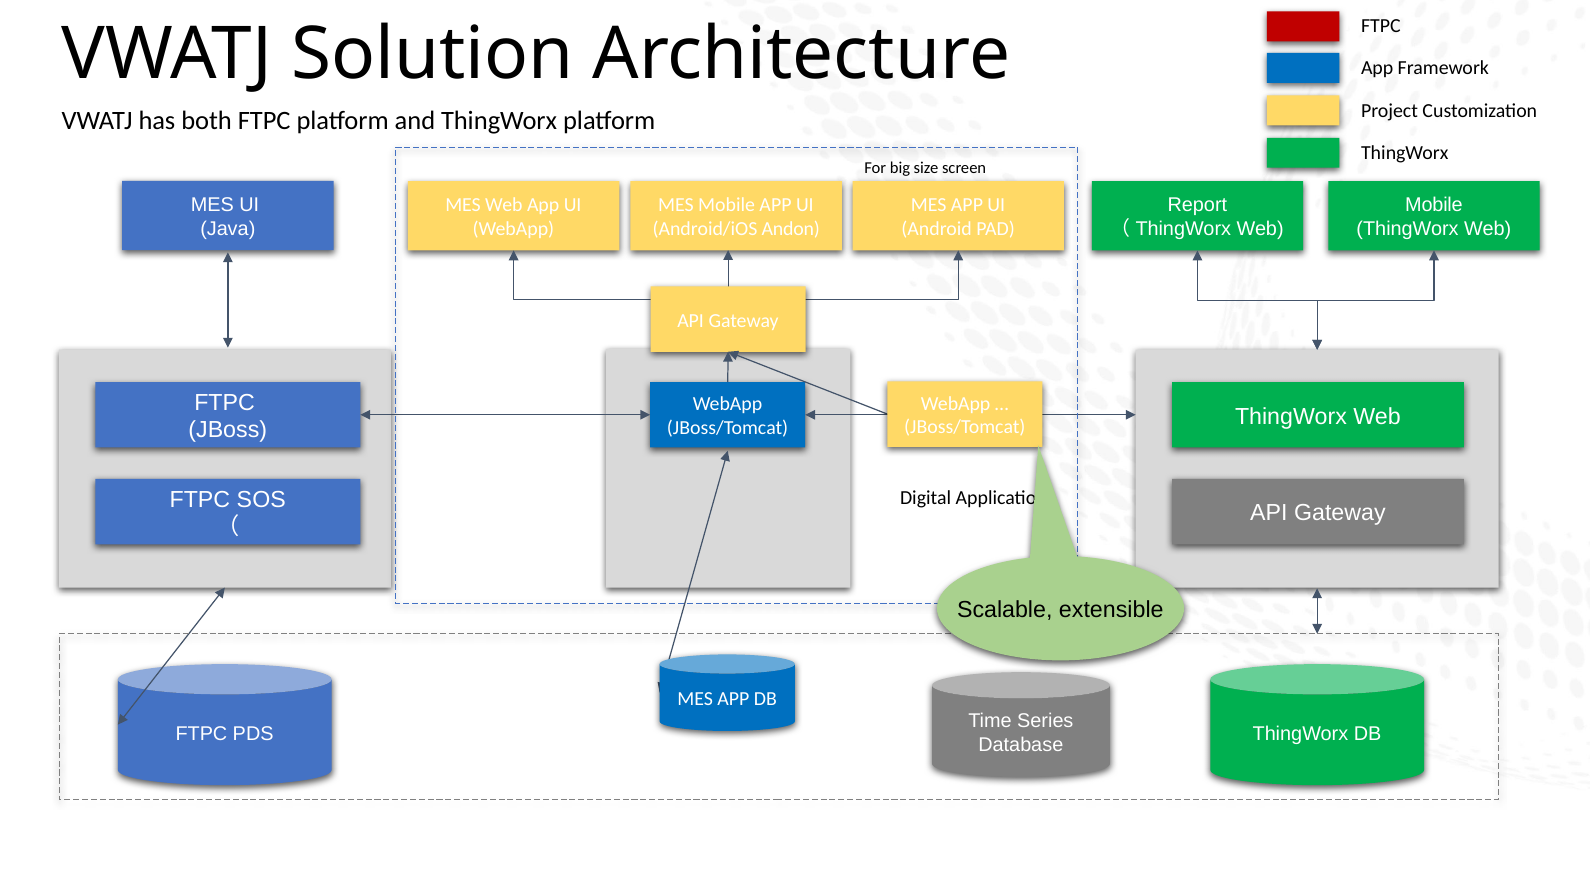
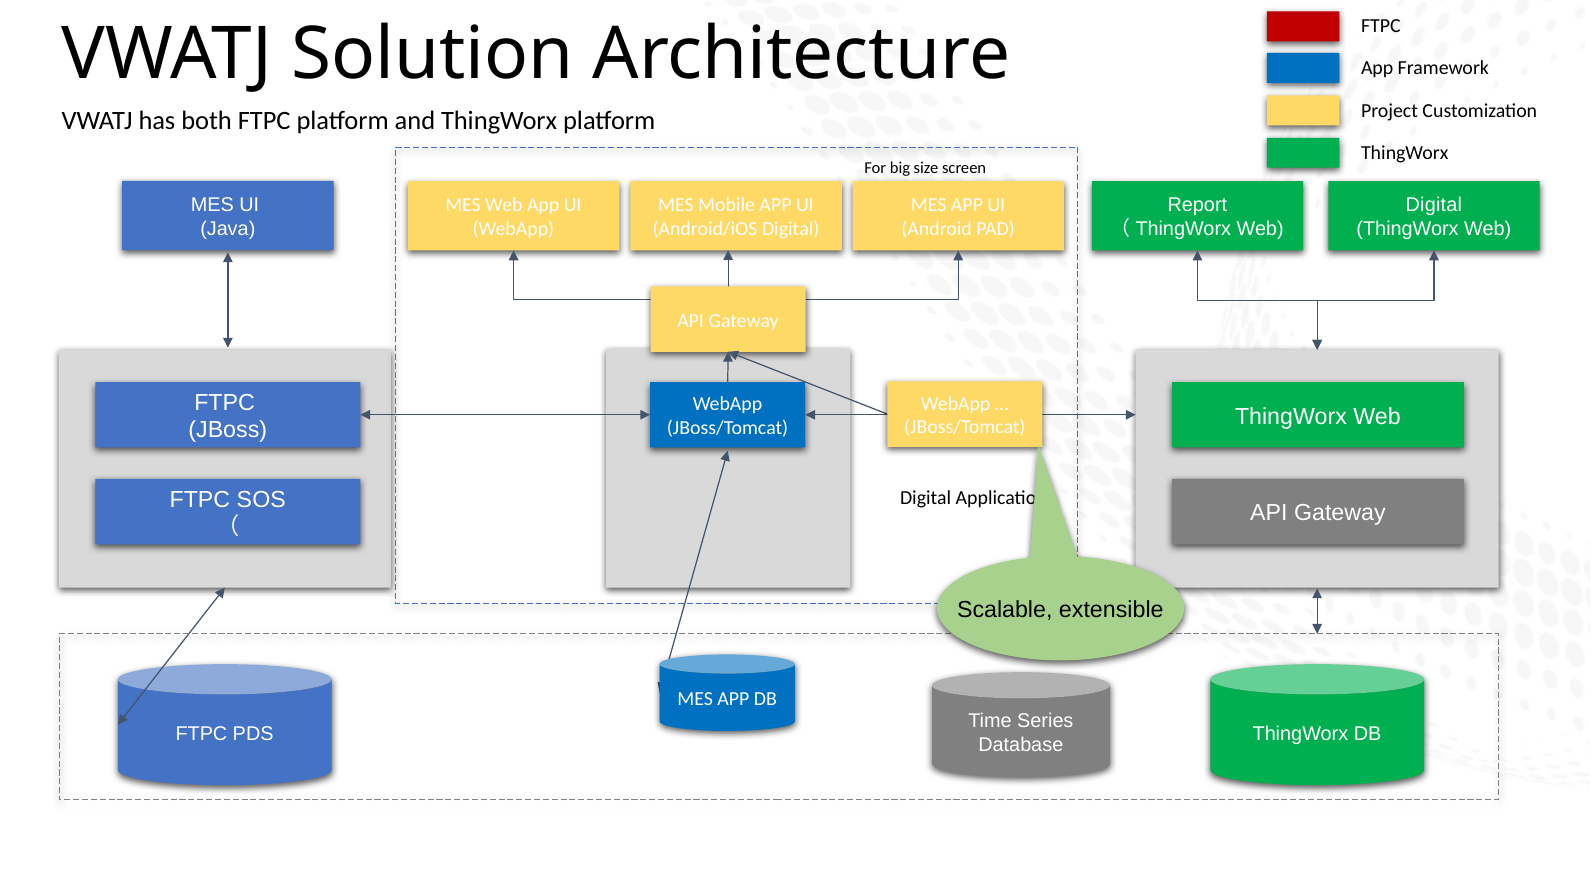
Mobile at (1434, 205): Mobile -> Digital
Android/iOS Andon: Andon -> Digital
